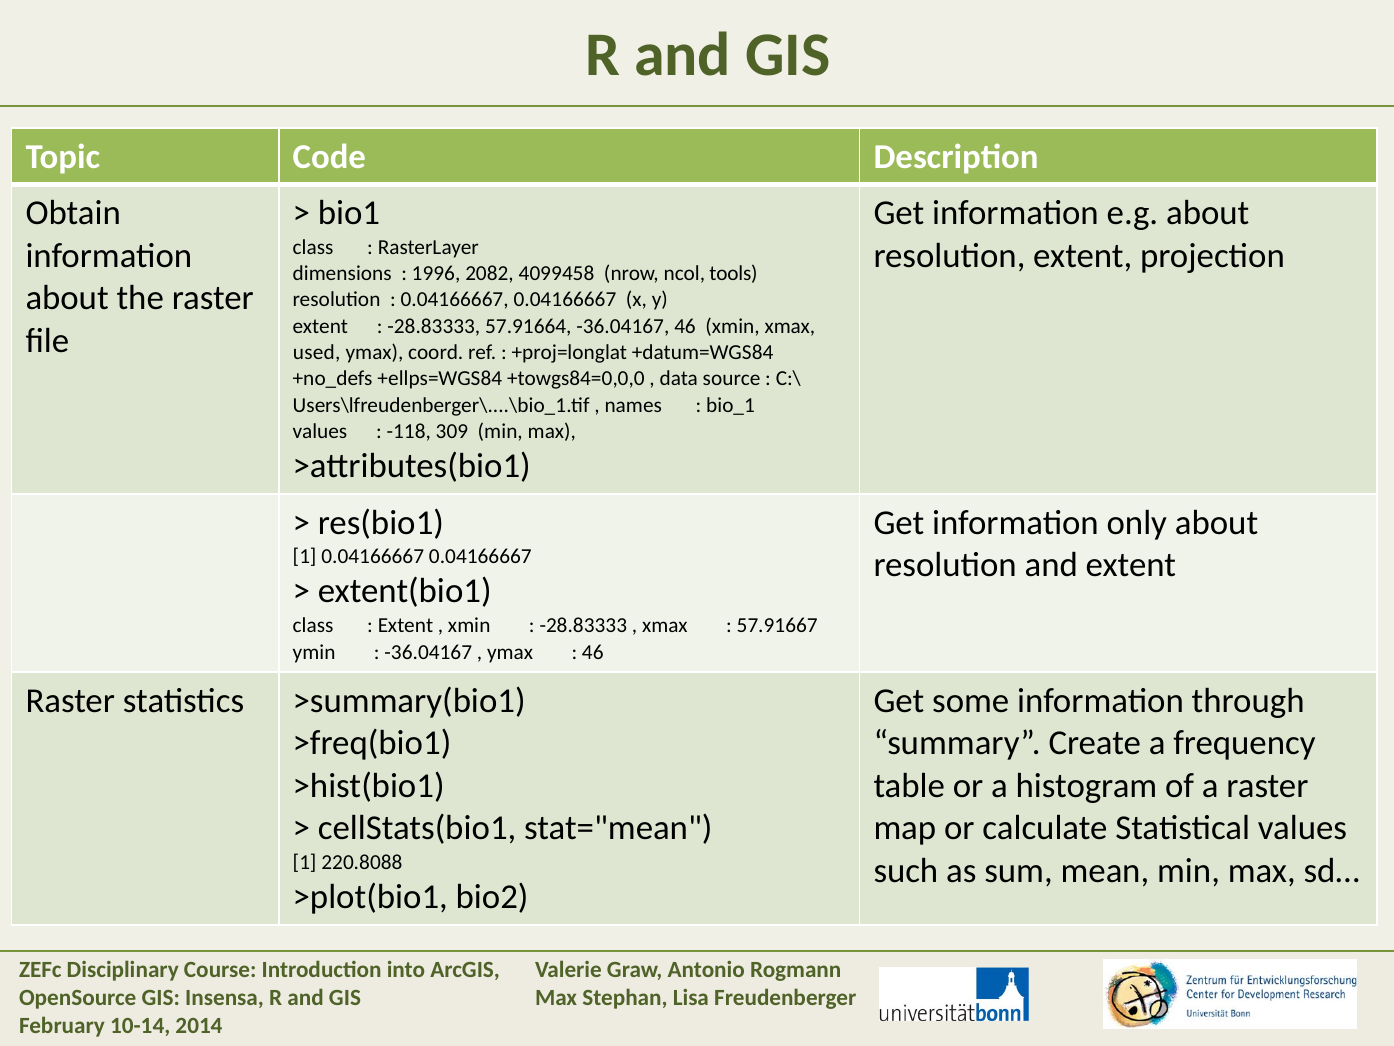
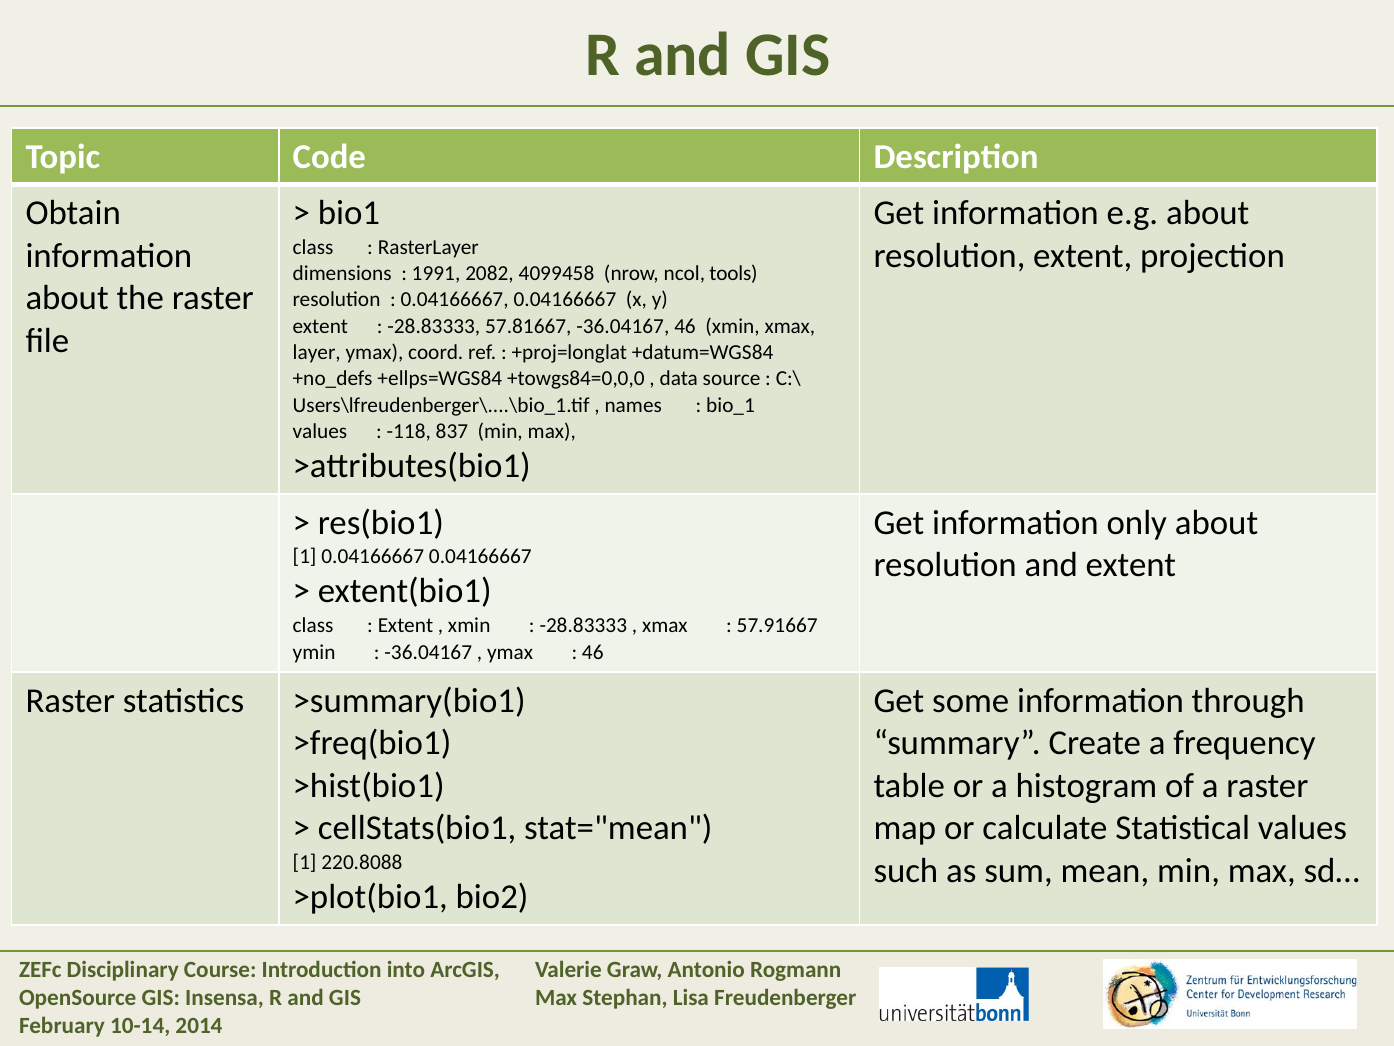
1996: 1996 -> 1991
57.91664: 57.91664 -> 57.81667
used: used -> layer
309: 309 -> 837
